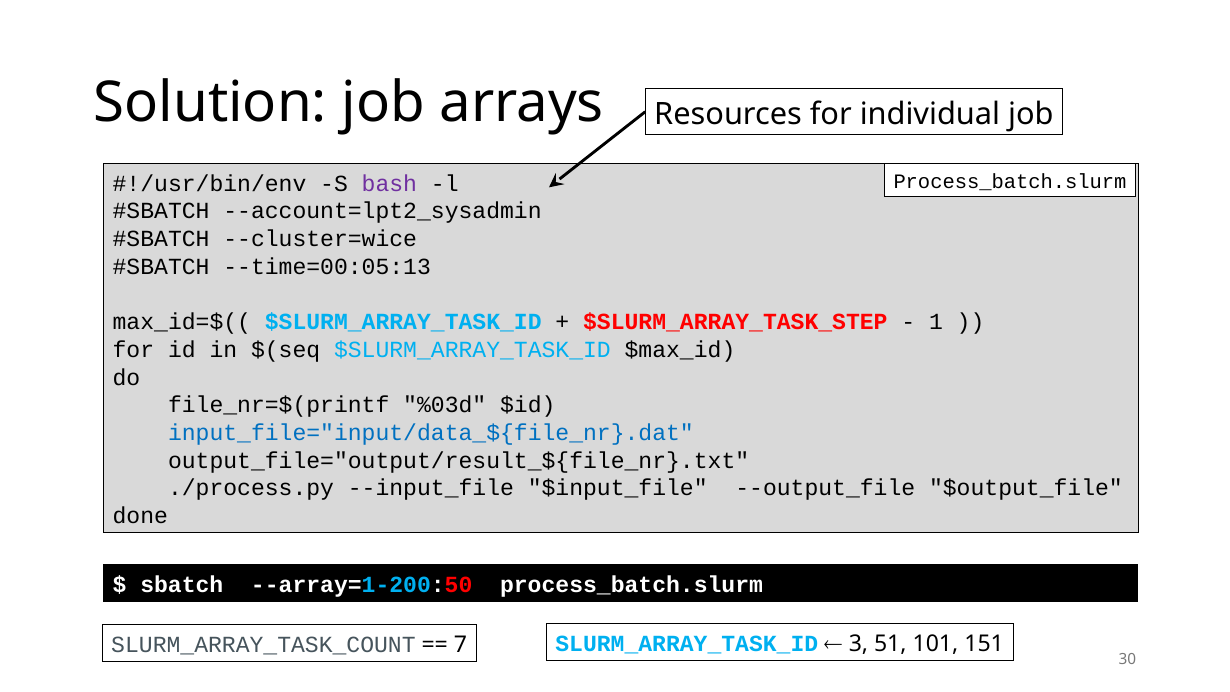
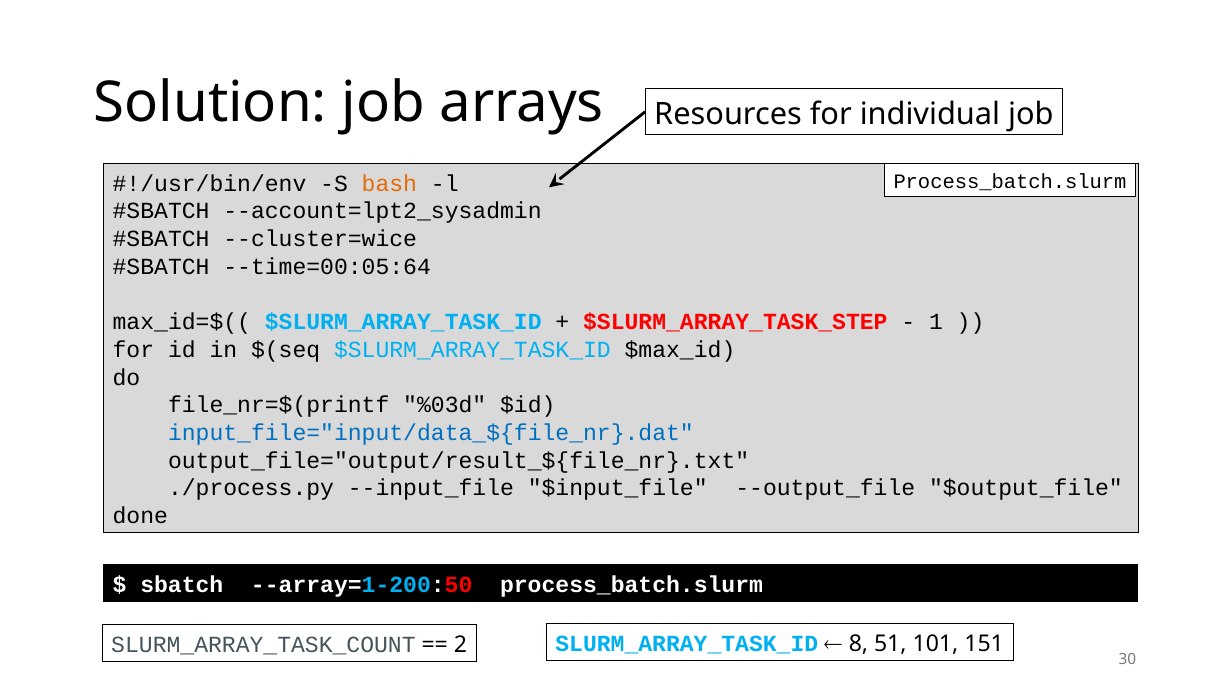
bash colour: purple -> orange
--time=00:05:13: --time=00:05:13 -> --time=00:05:64
3: 3 -> 8
7: 7 -> 2
